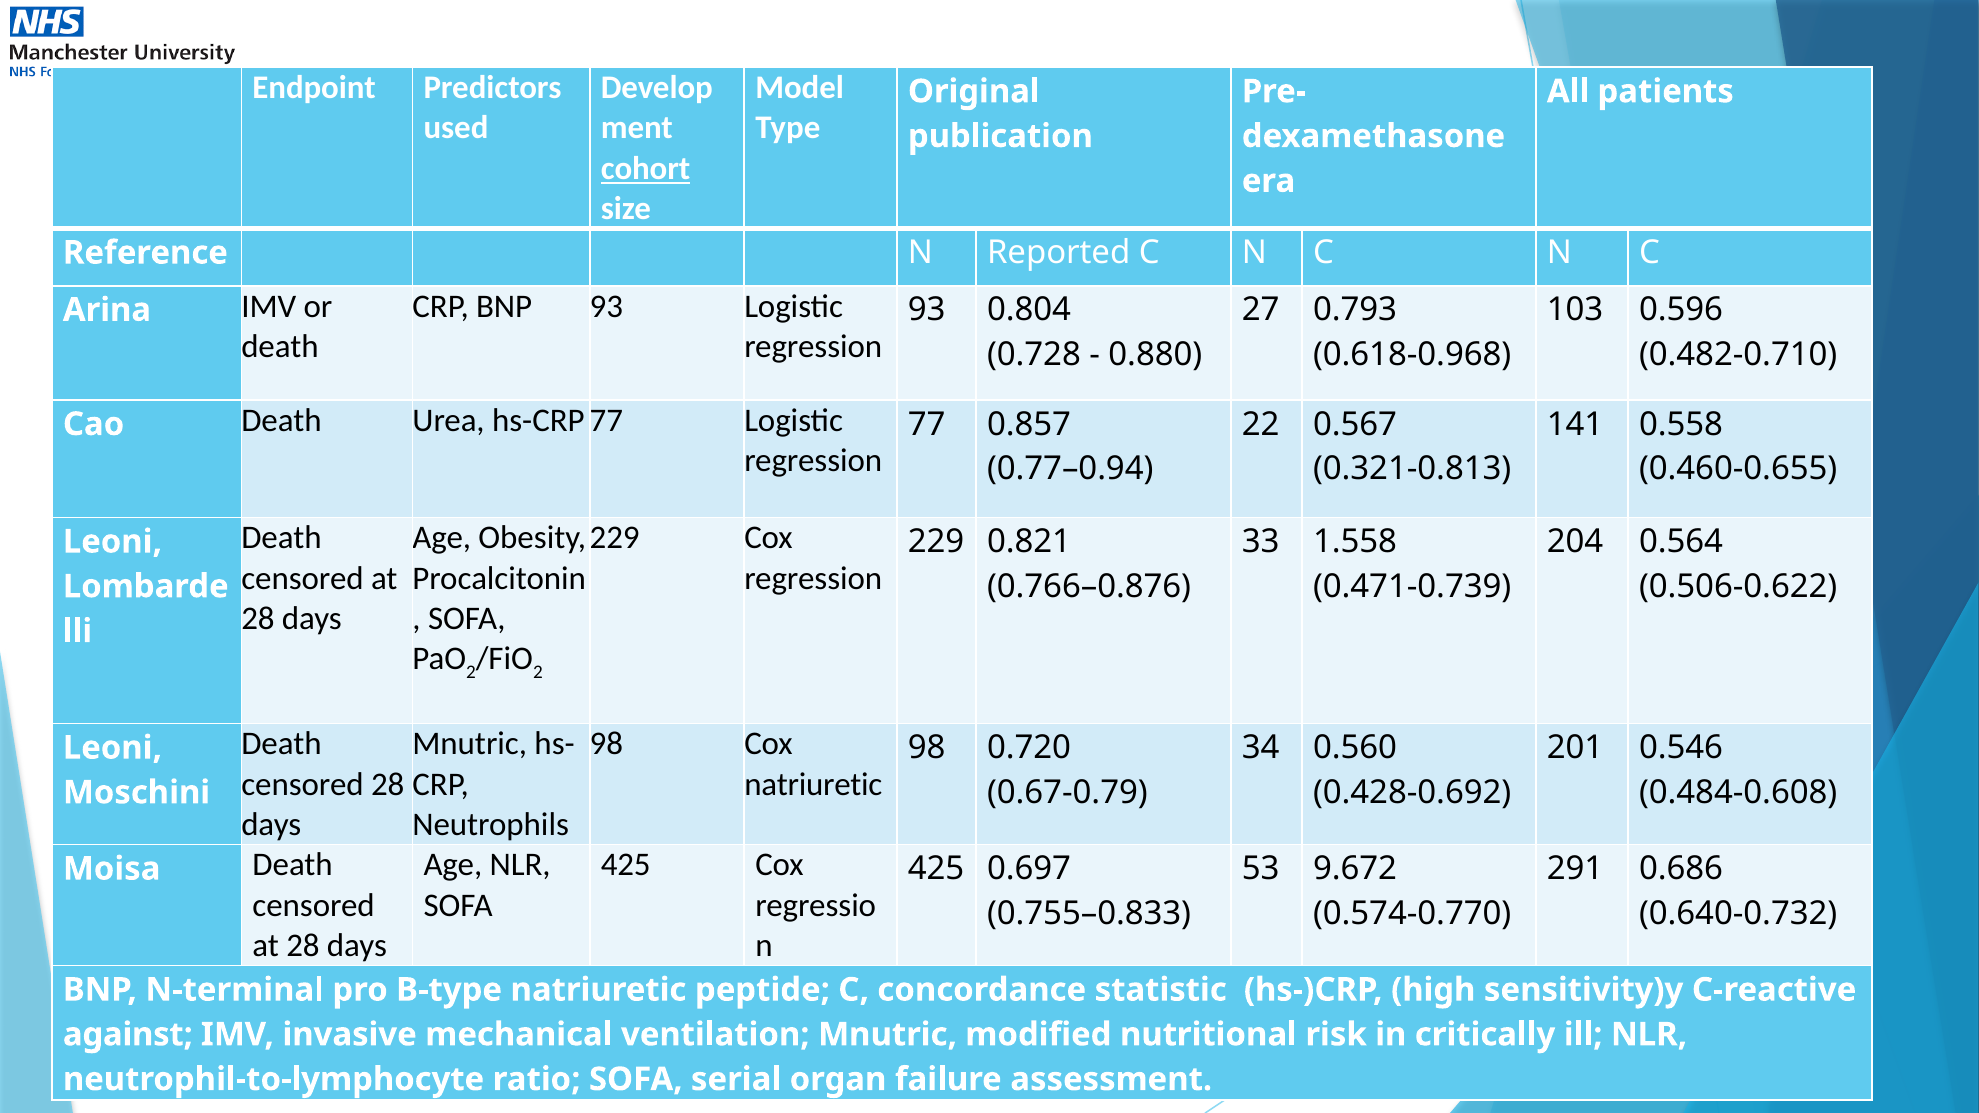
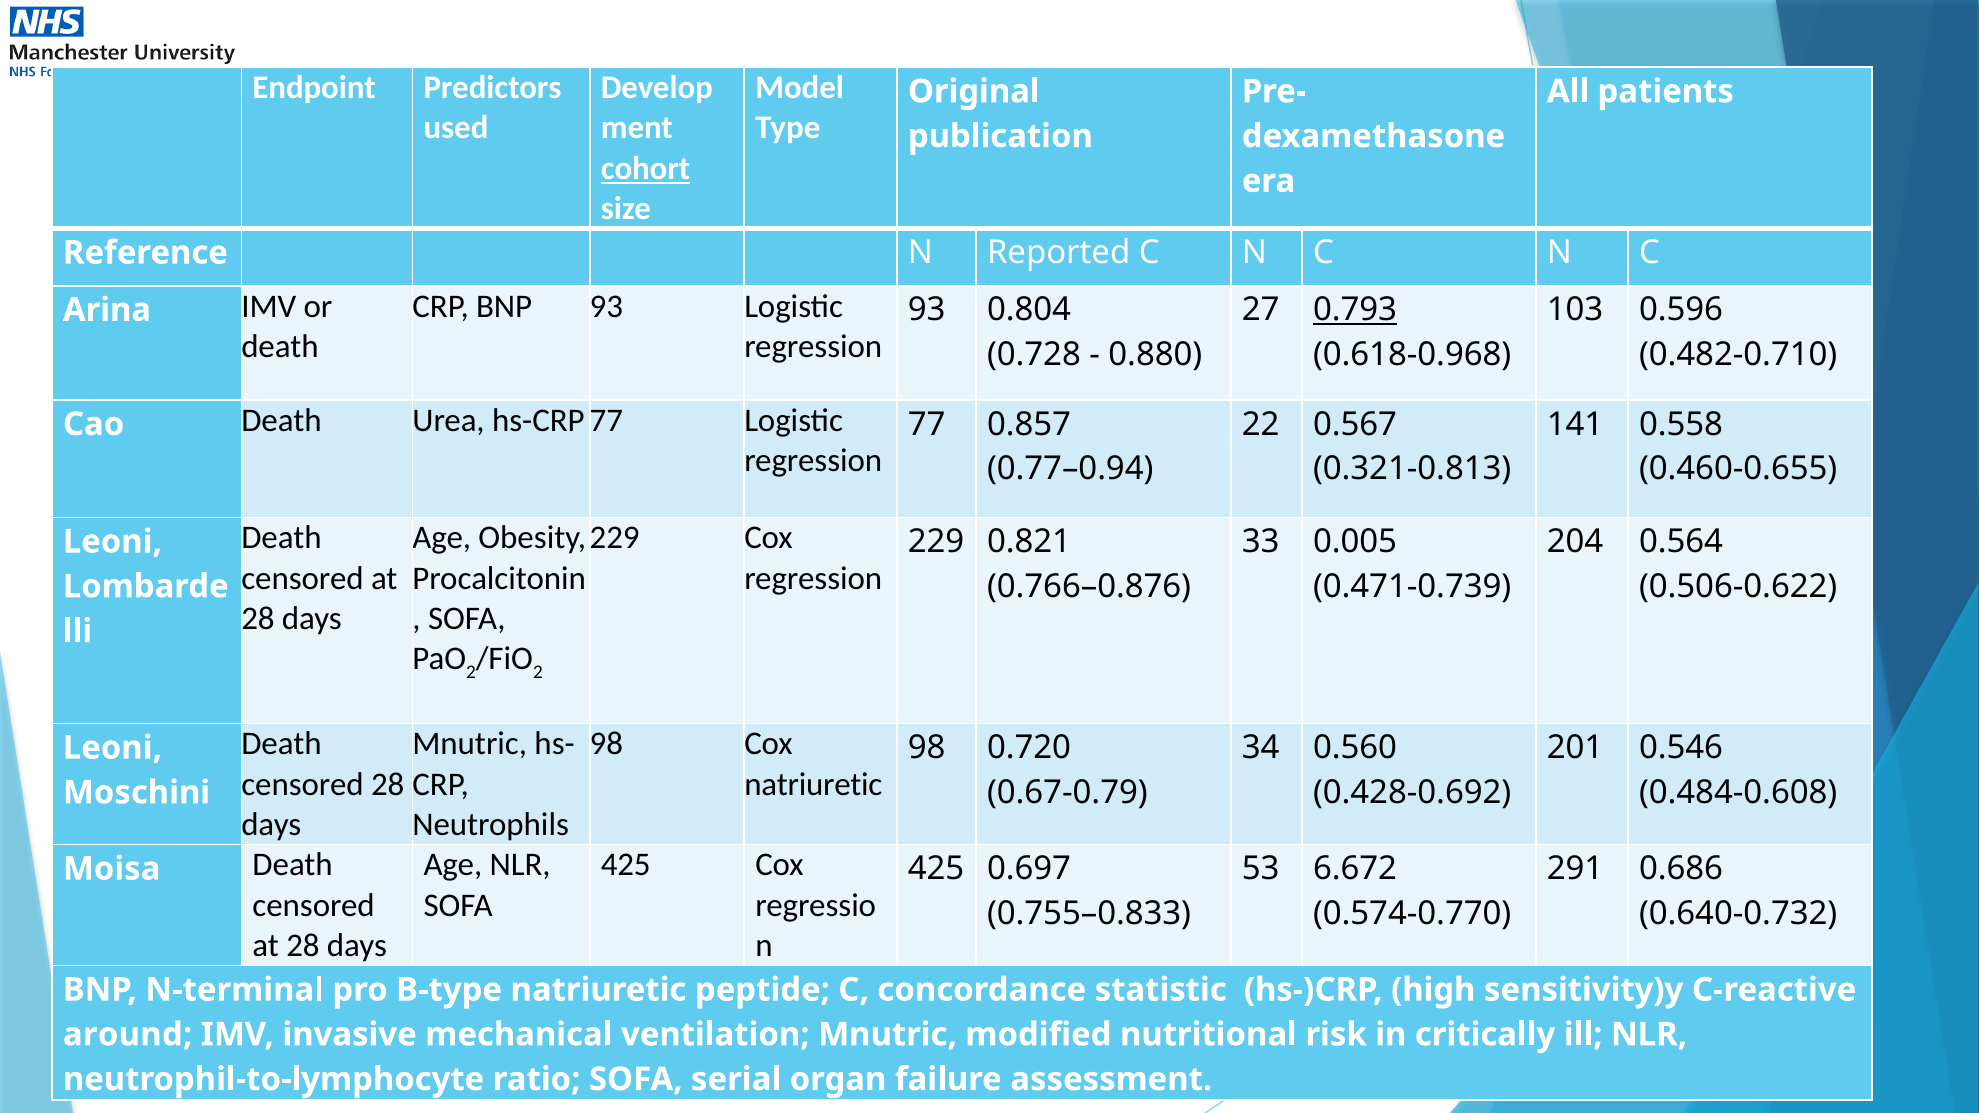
0.793 underline: none -> present
1.558: 1.558 -> 0.005
9.672: 9.672 -> 6.672
against: against -> around
